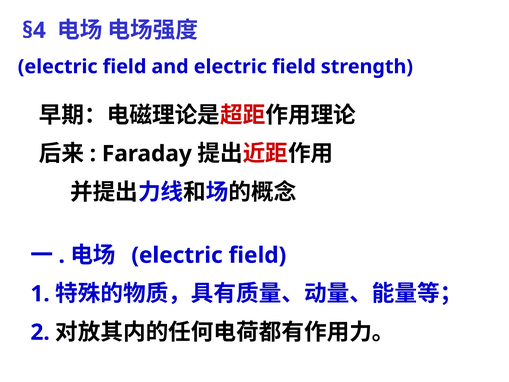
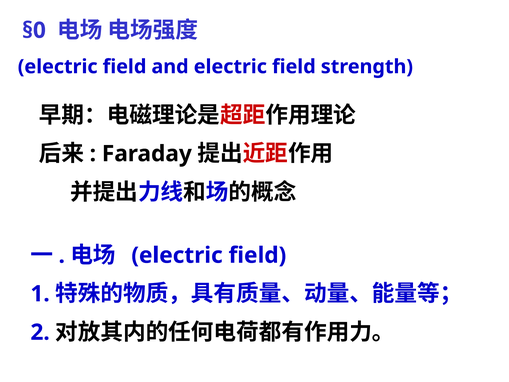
§4: §4 -> §0
